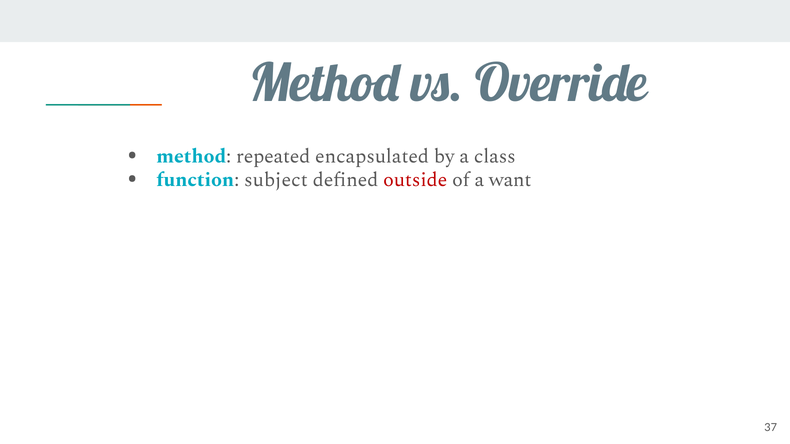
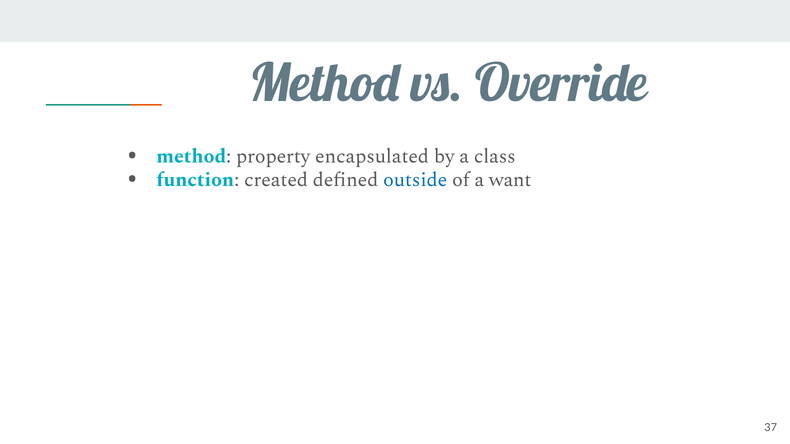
repeated: repeated -> property
subject: subject -> created
outside colour: red -> blue
